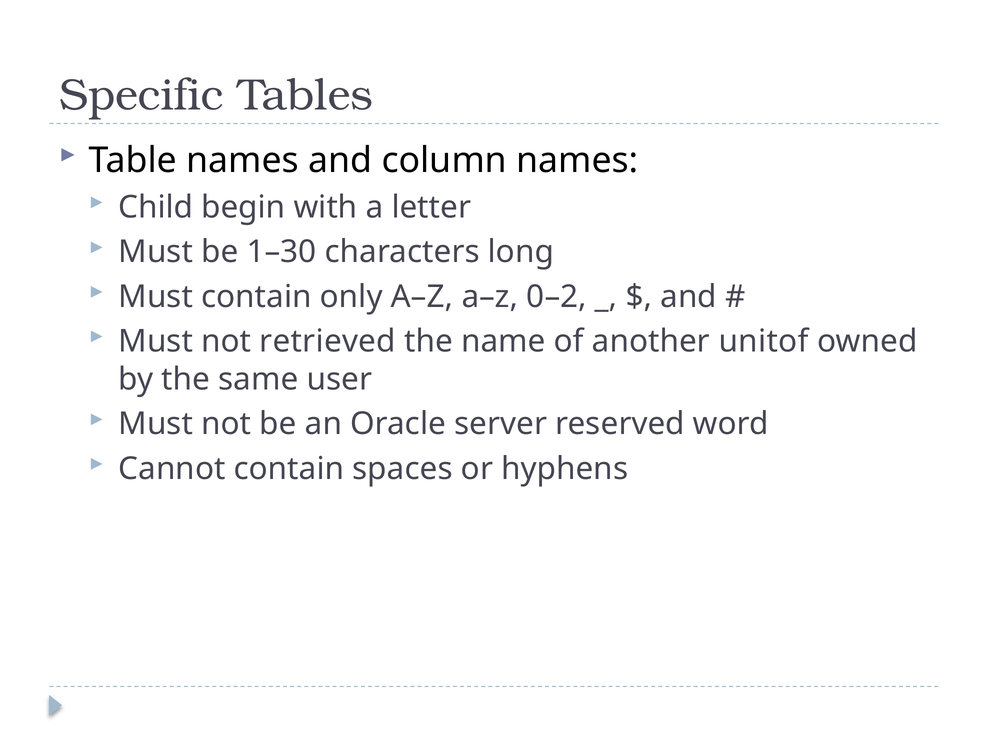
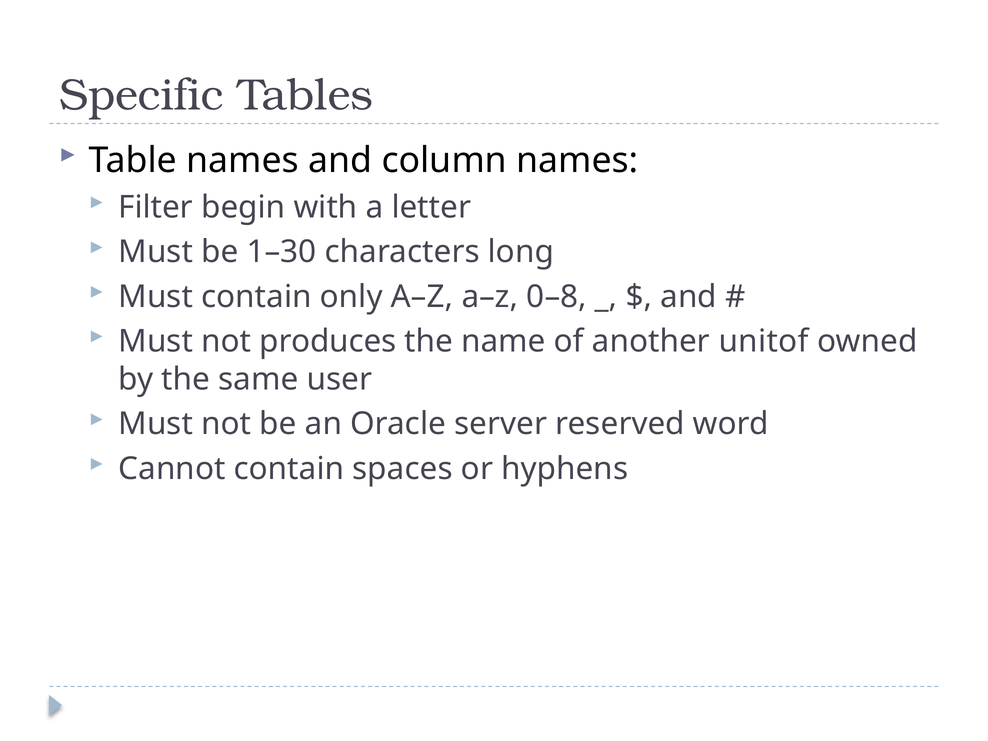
Child: Child -> Filter
0–2: 0–2 -> 0–8
retrieved: retrieved -> produces
